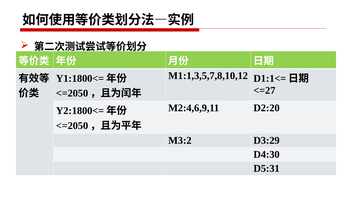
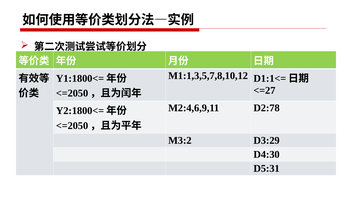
D2:20: D2:20 -> D2:78
